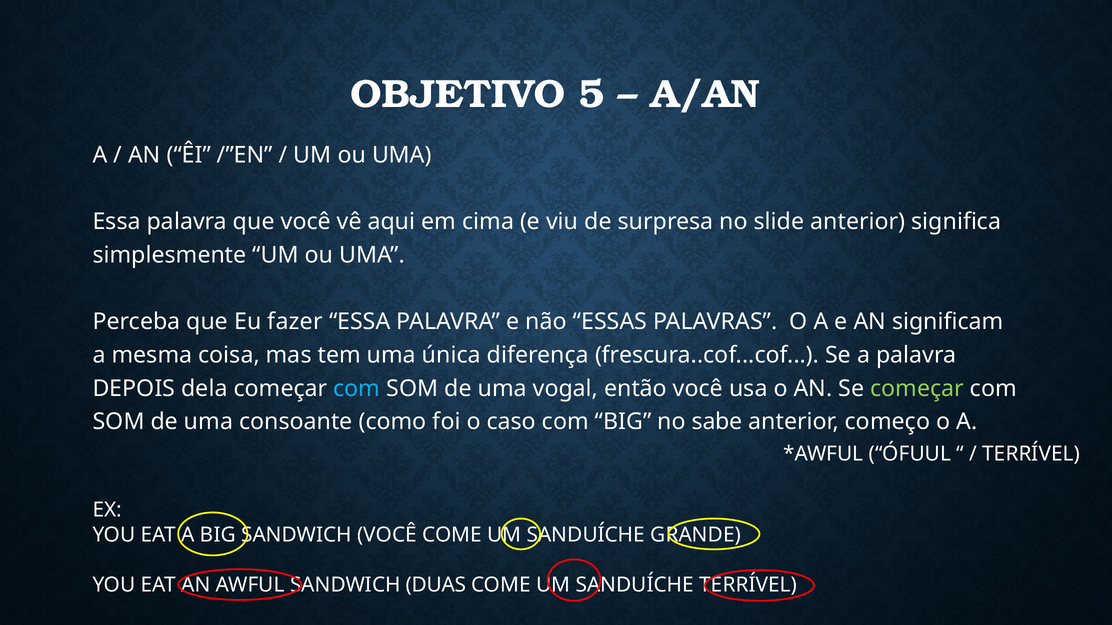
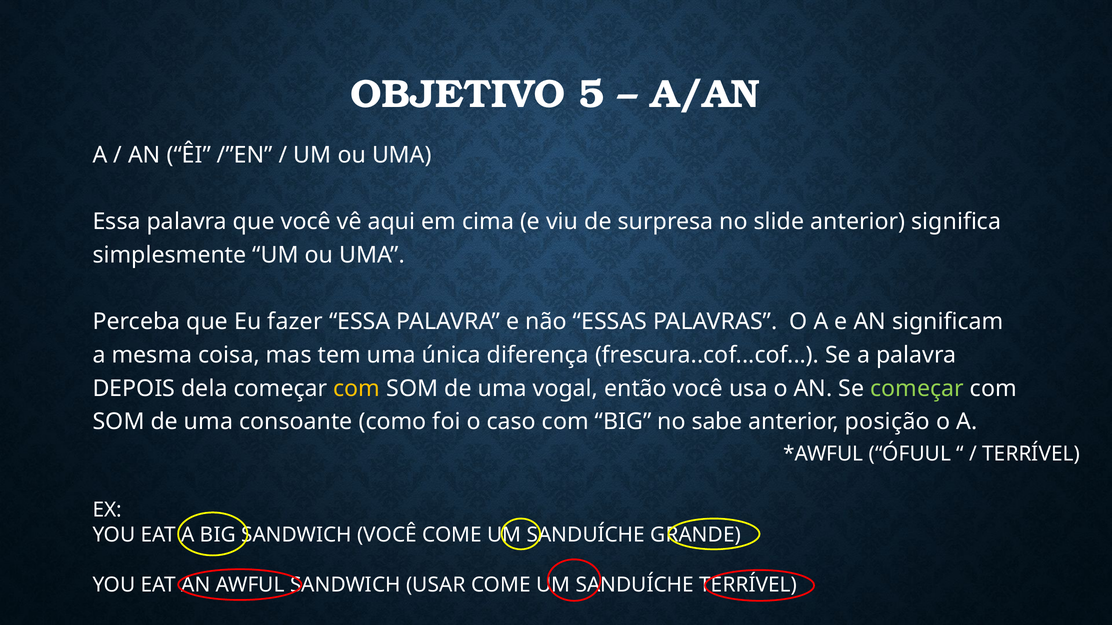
com at (357, 389) colour: light blue -> yellow
começo: começo -> posição
DUAS: DUAS -> USAR
